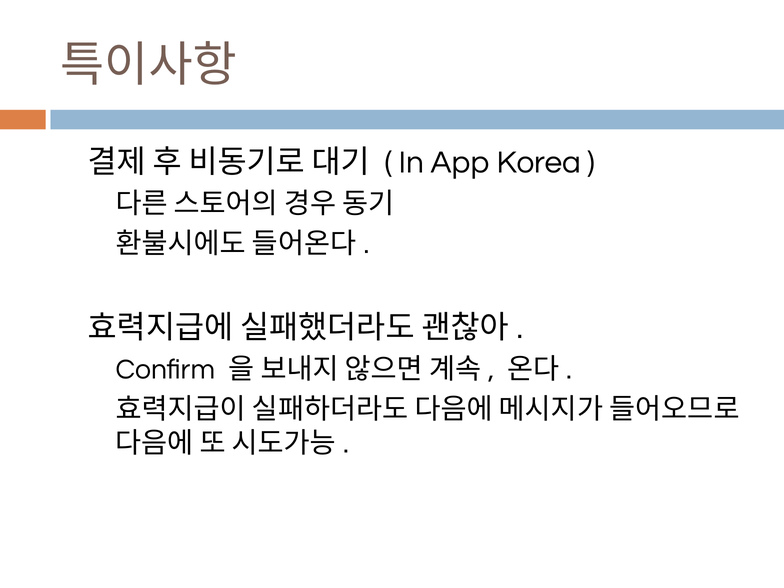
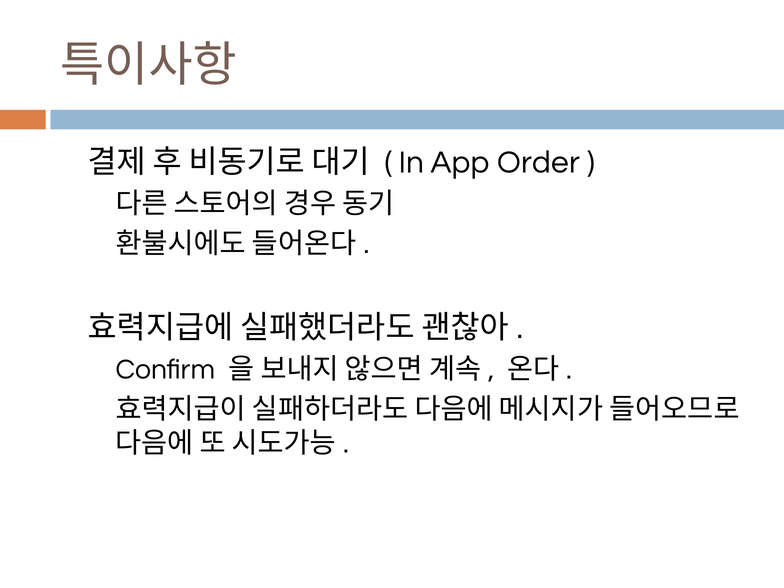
Korea: Korea -> Order
